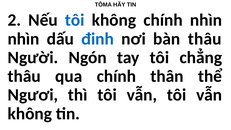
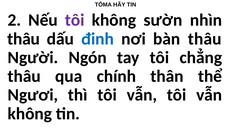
tôi at (75, 20) colour: blue -> purple
không chính: chính -> sườn
nhìn at (24, 39): nhìn -> thâu
